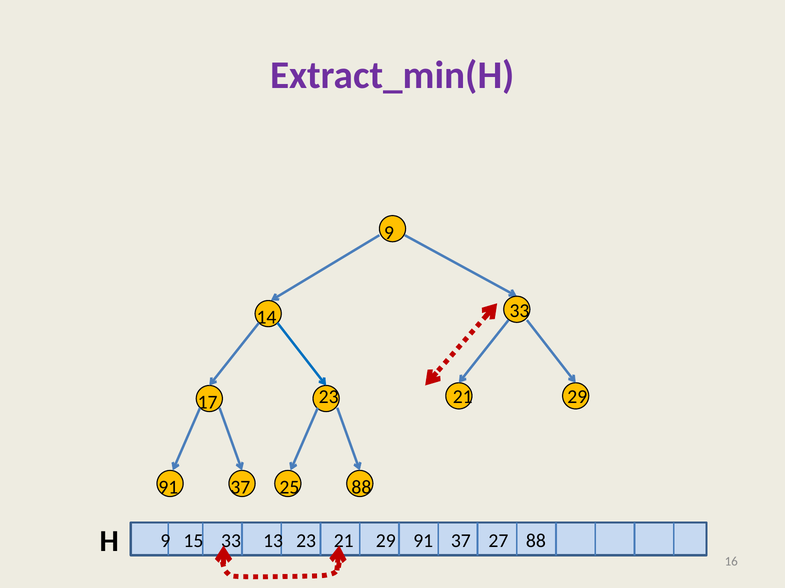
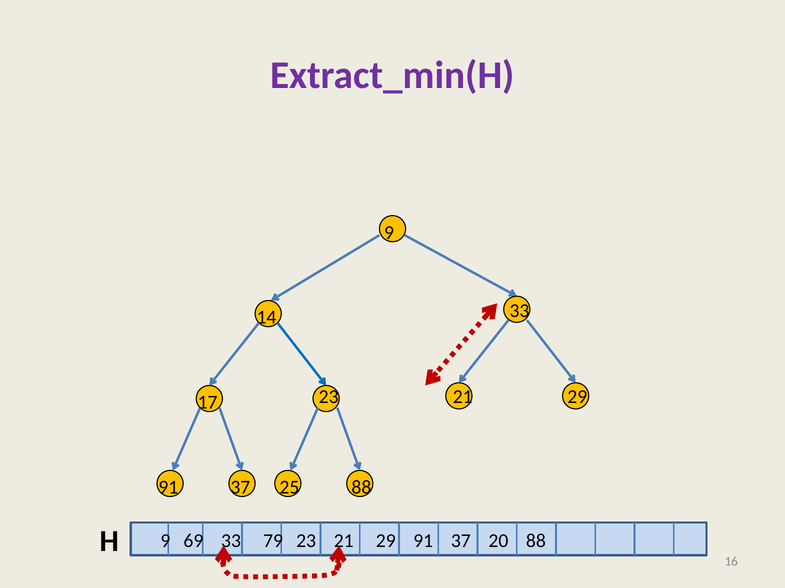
15: 15 -> 69
13: 13 -> 79
27: 27 -> 20
